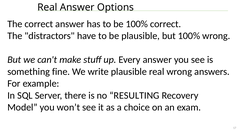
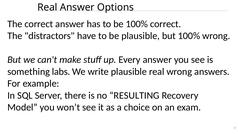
fine: fine -> labs
